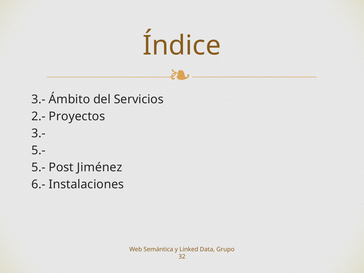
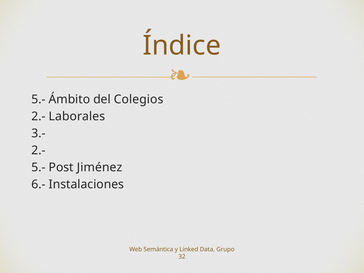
3.- at (39, 99): 3.- -> 5.-
Servicios: Servicios -> Colegios
Proyectos: Proyectos -> Laborales
5.- at (39, 150): 5.- -> 2.-
